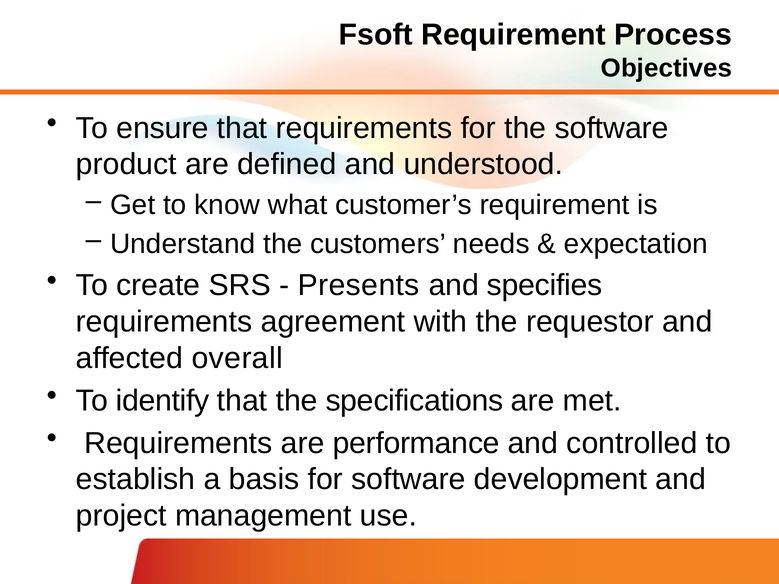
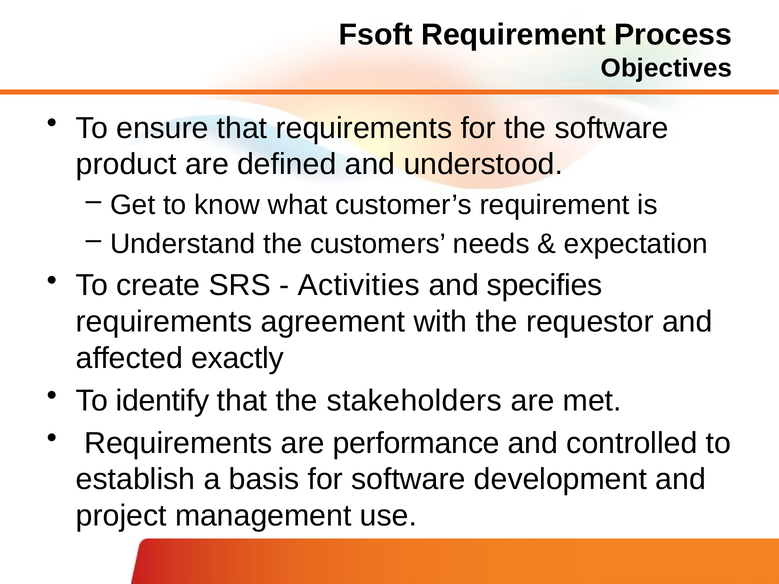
Presents: Presents -> Activities
overall: overall -> exactly
specifications: specifications -> stakeholders
